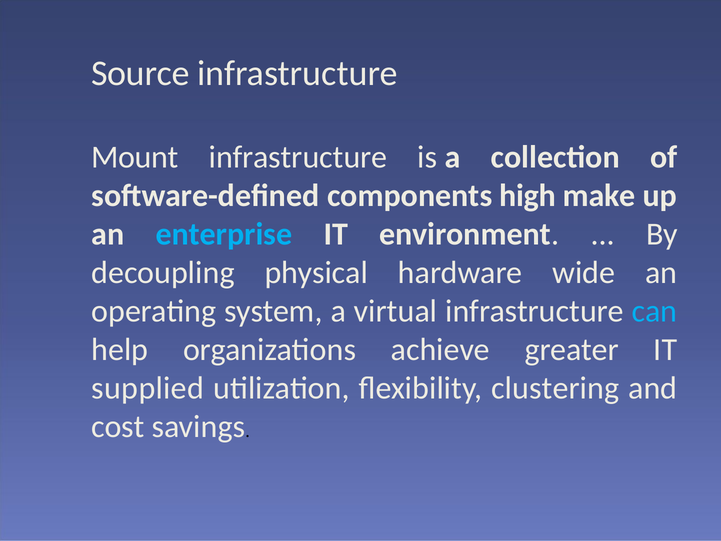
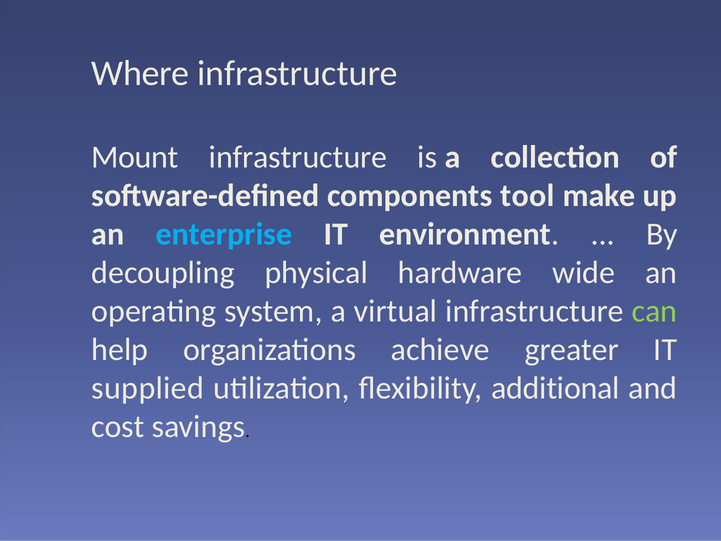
Source: Source -> Where
high: high -> tool
can colour: light blue -> light green
clustering: clustering -> additional
